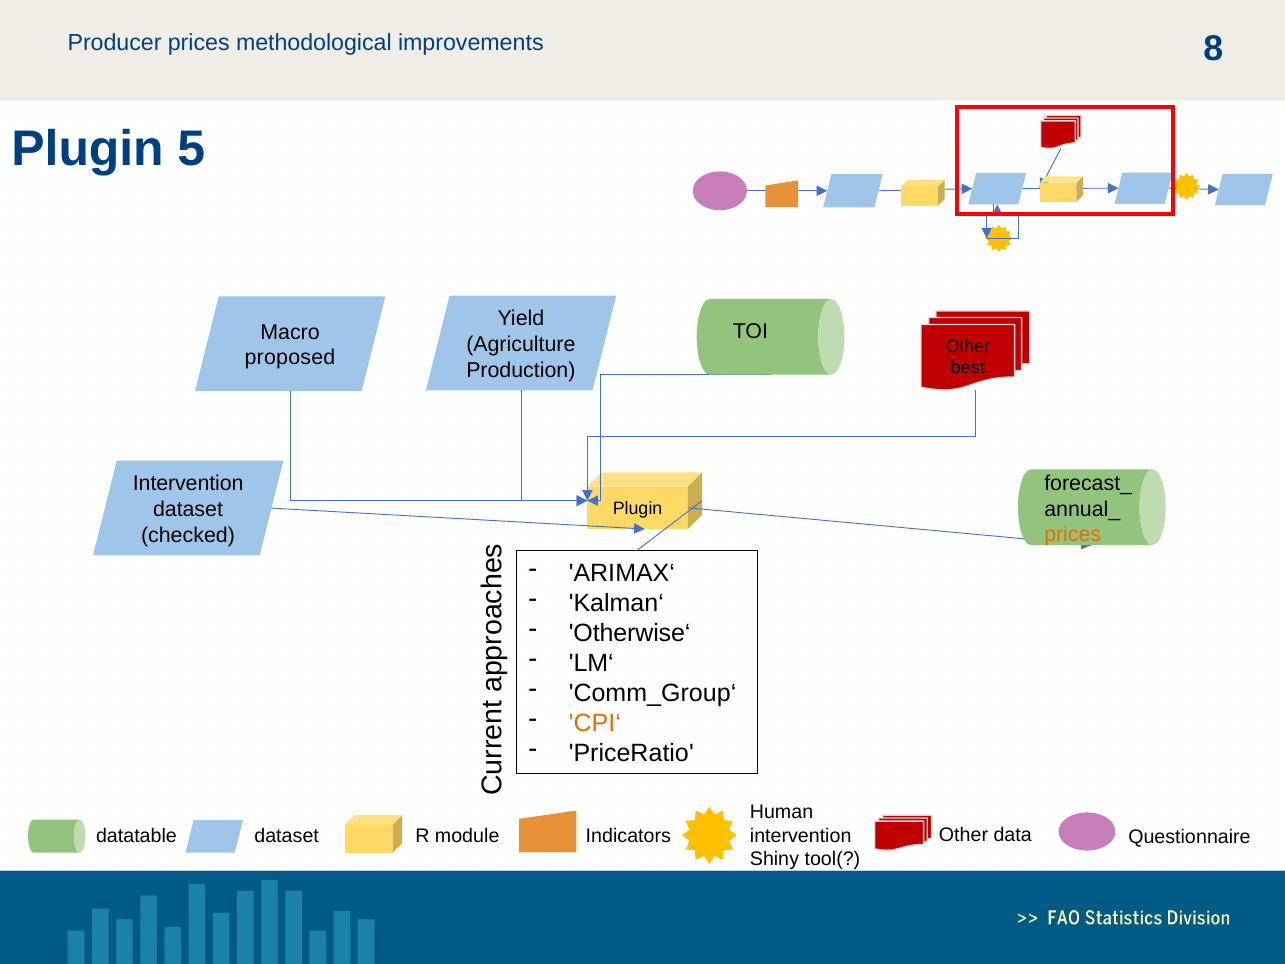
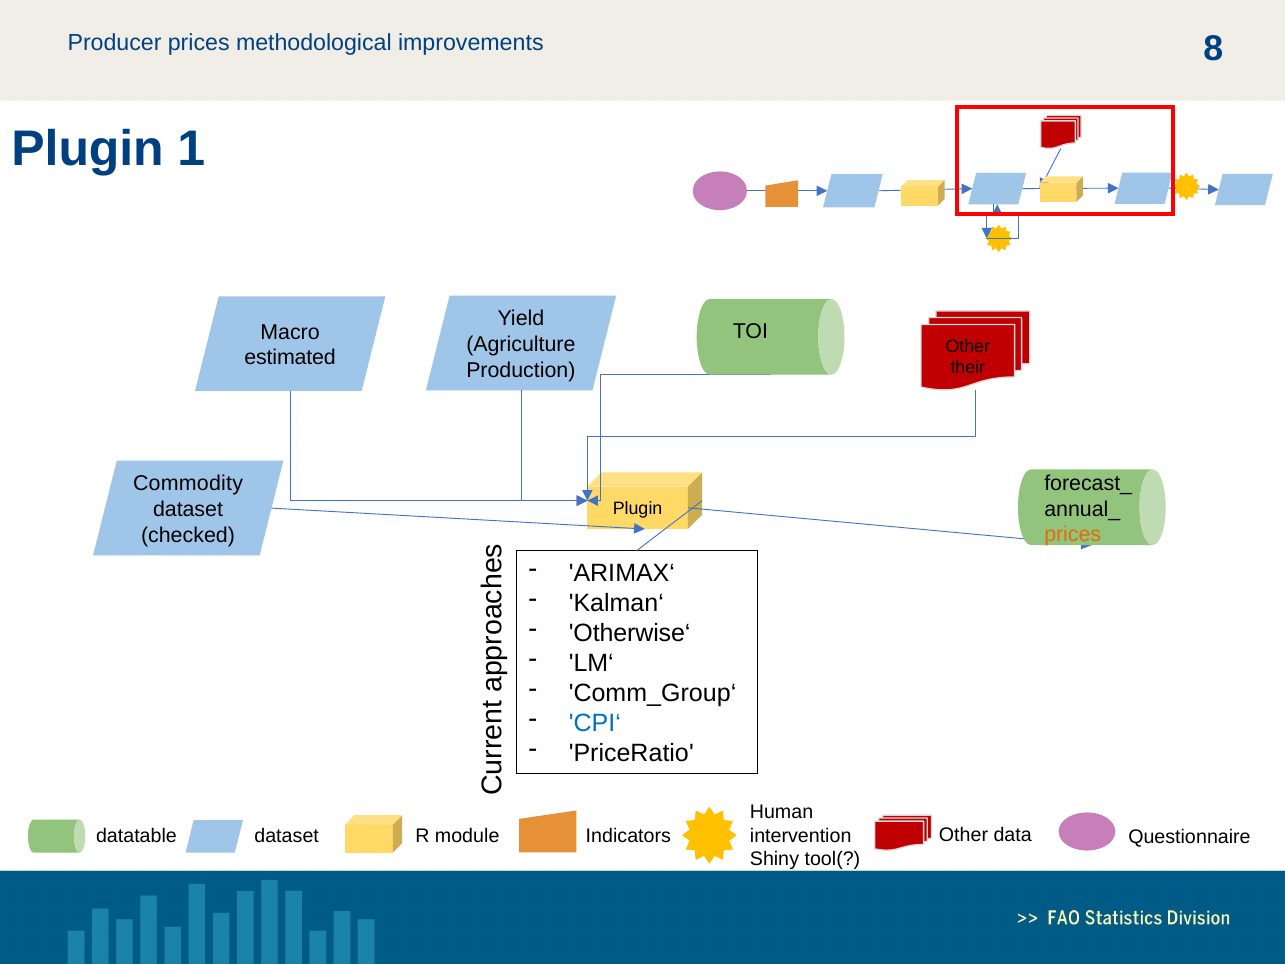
5: 5 -> 1
proposed: proposed -> estimated
best: best -> their
Intervention at (188, 484): Intervention -> Commodity
CPI‘ colour: orange -> blue
